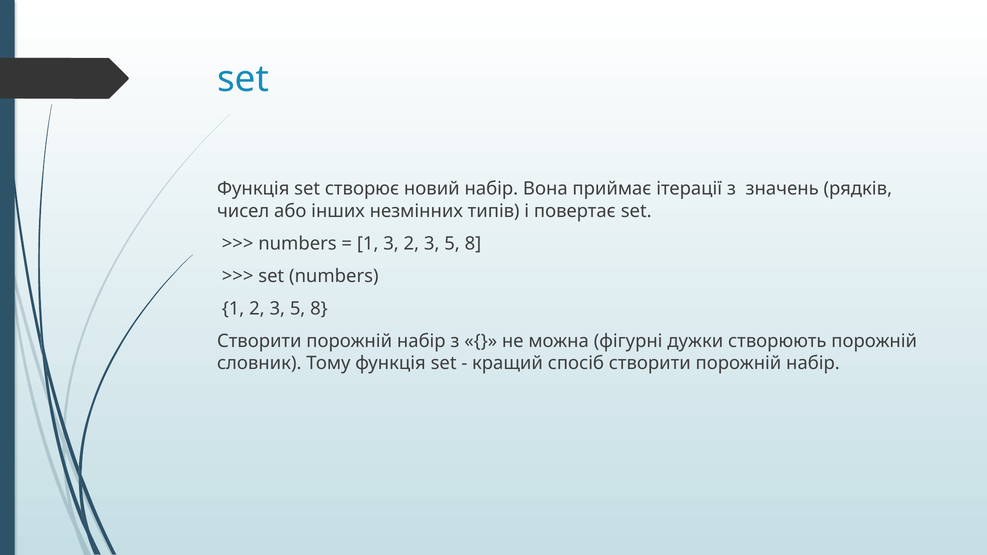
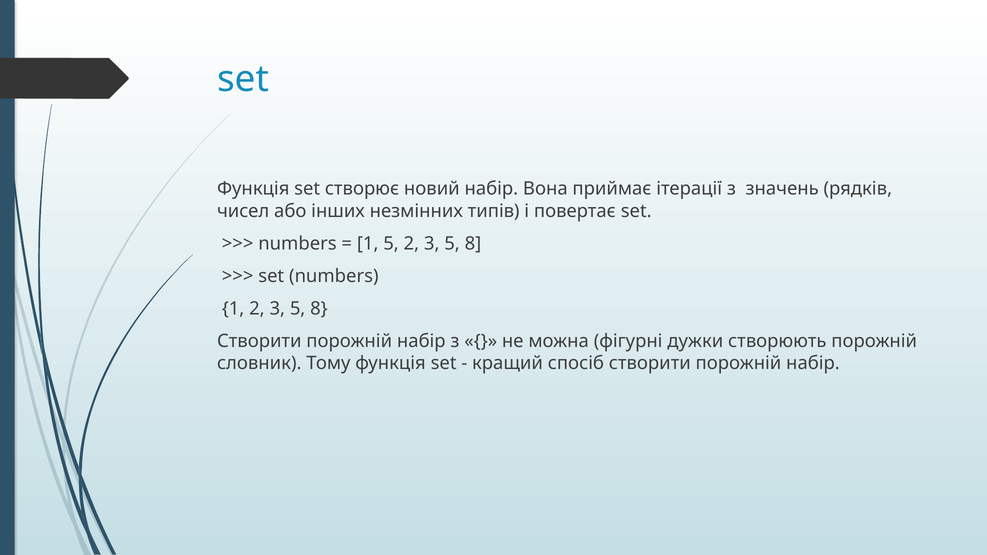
1 3: 3 -> 5
